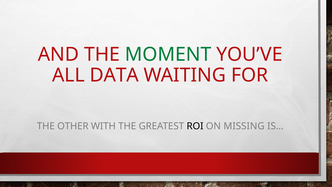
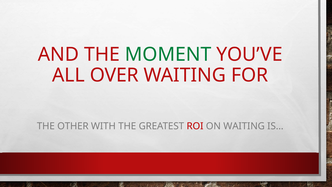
DATA: DATA -> OVER
ROI colour: black -> red
ON MISSING: MISSING -> WAITING
